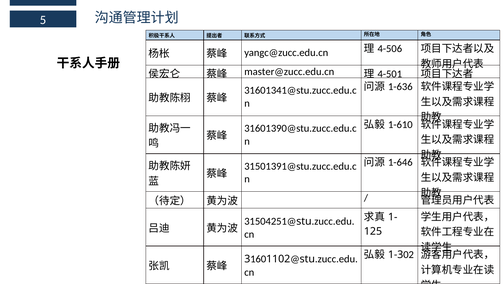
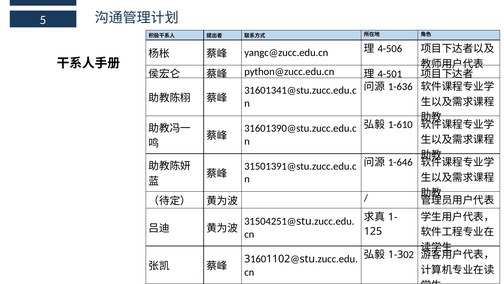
master@zucc.edu.cn: master@zucc.edu.cn -> python@zucc.edu.cn
